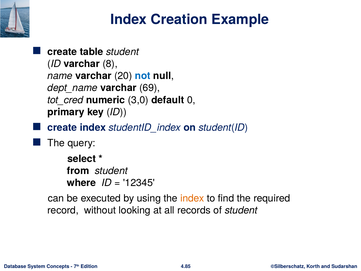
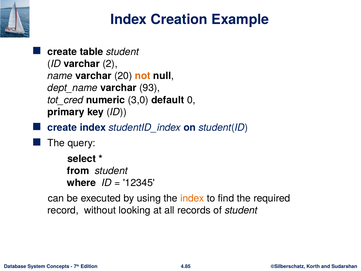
8: 8 -> 2
not colour: blue -> orange
69: 69 -> 93
